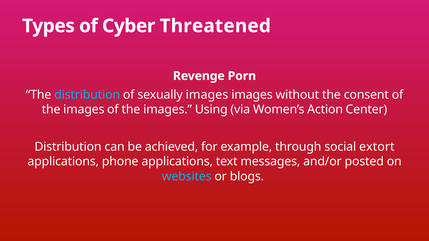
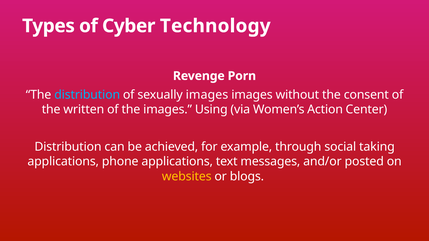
Threatened: Threatened -> Technology
images at (84, 110): images -> written
extort: extort -> taking
websites colour: light blue -> yellow
